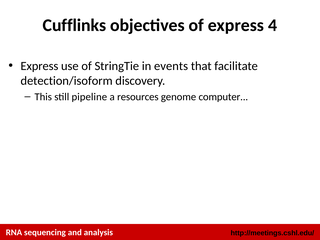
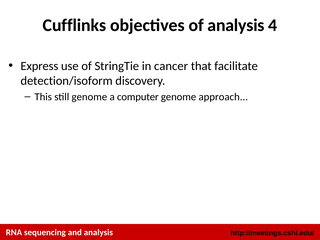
of express: express -> analysis
events: events -> cancer
still pipeline: pipeline -> genome
resources: resources -> computer
computer: computer -> approach
